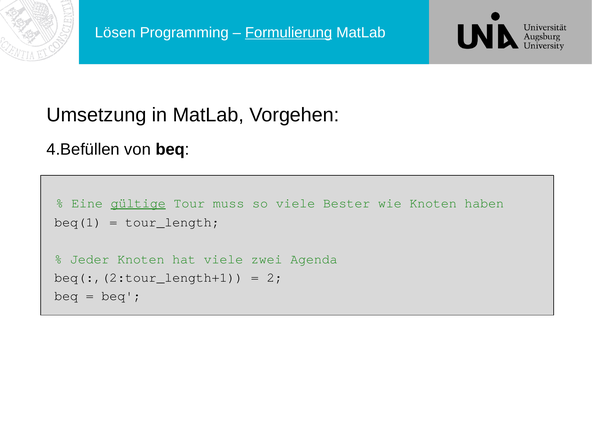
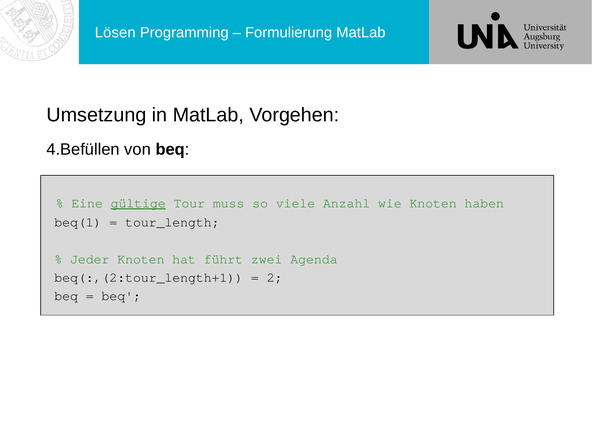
Formulierung underline: present -> none
Bester: Bester -> Anzahl
hat viele: viele -> führt
